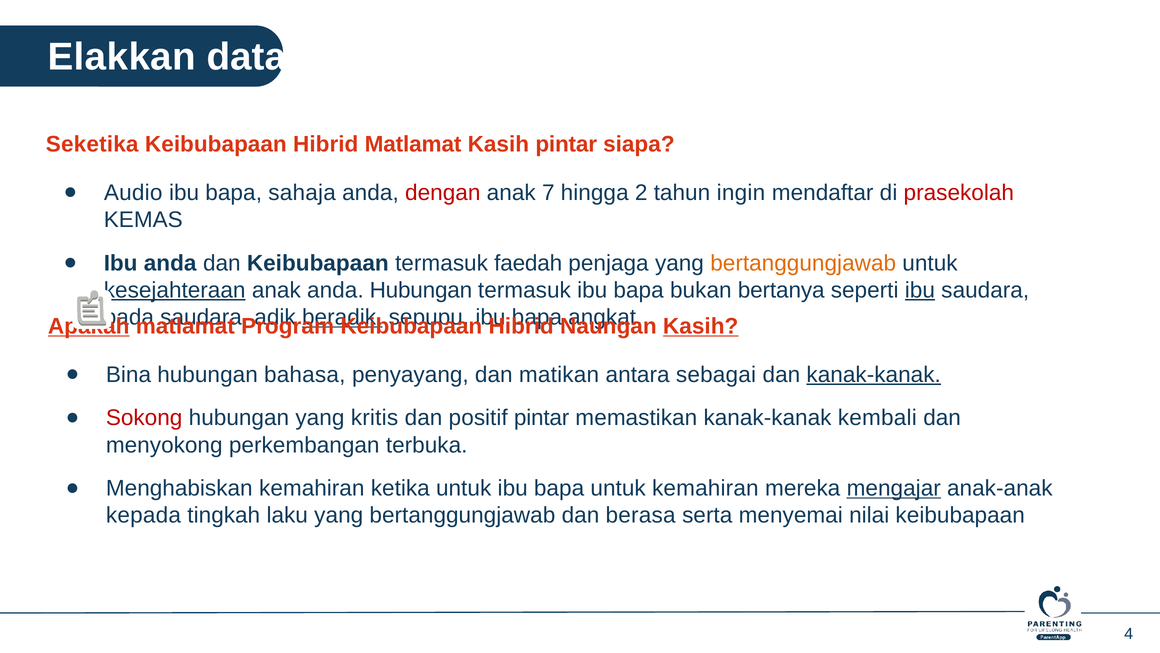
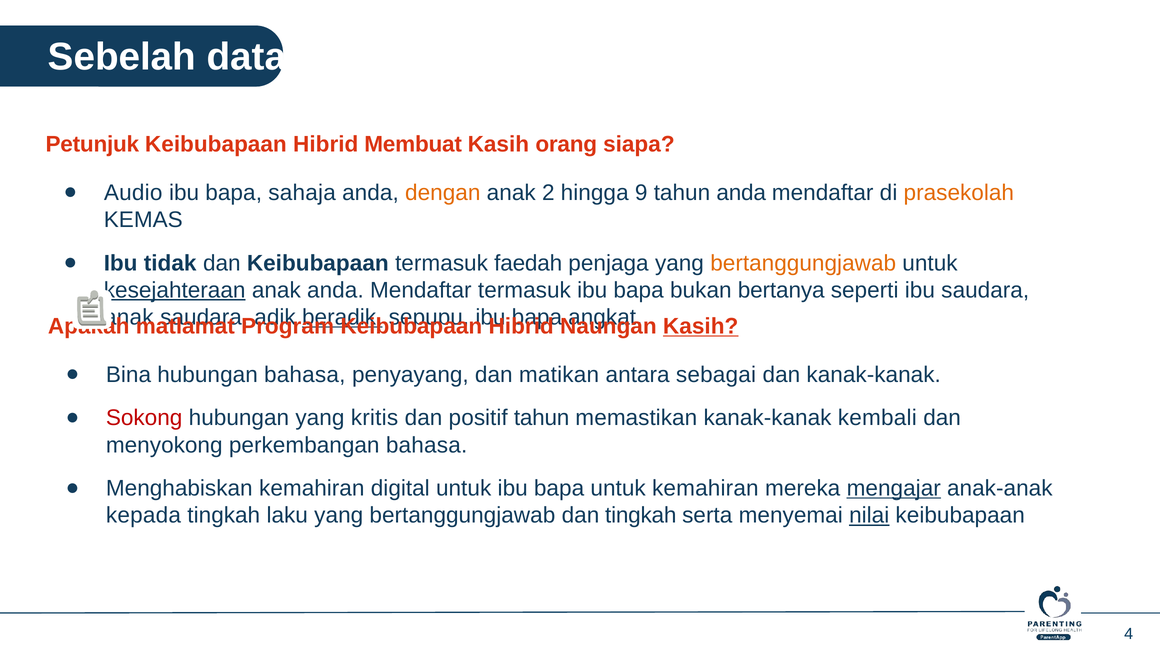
Elakkan: Elakkan -> Sebelah
Seketika: Seketika -> Petunjuk
Hibrid Matlamat: Matlamat -> Membuat
Kasih pintar: pintar -> orang
dengan colour: red -> orange
7: 7 -> 2
2: 2 -> 9
tahun ingin: ingin -> anda
prasekolah colour: red -> orange
Ibu anda: anda -> tidak
anak anda Hubungan: Hubungan -> Mendaftar
ibu at (920, 290) underline: present -> none
pada at (129, 317): pada -> anak
Apakah underline: present -> none
kanak-kanak at (874, 374) underline: present -> none
positif pintar: pintar -> tahun
perkembangan terbuka: terbuka -> bahasa
ketika: ketika -> digital
dan berasa: berasa -> tingkah
nilai underline: none -> present
